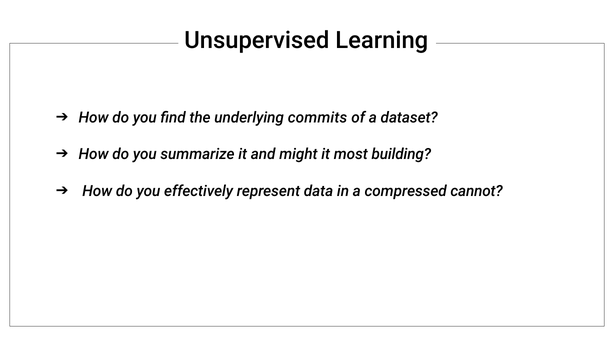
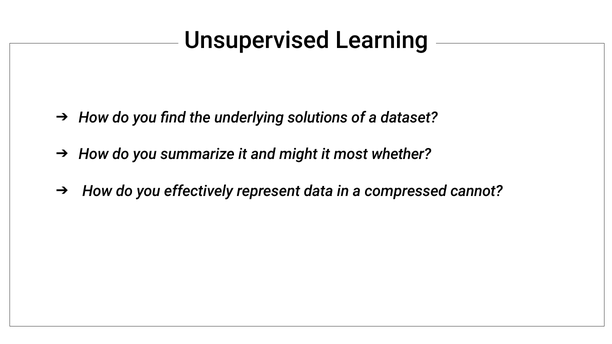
commits: commits -> solutions
building: building -> whether
